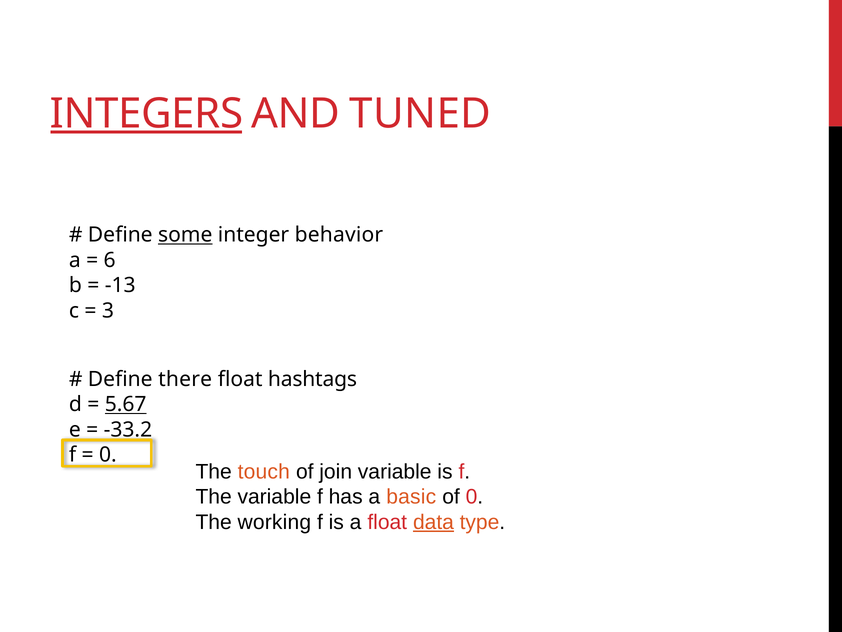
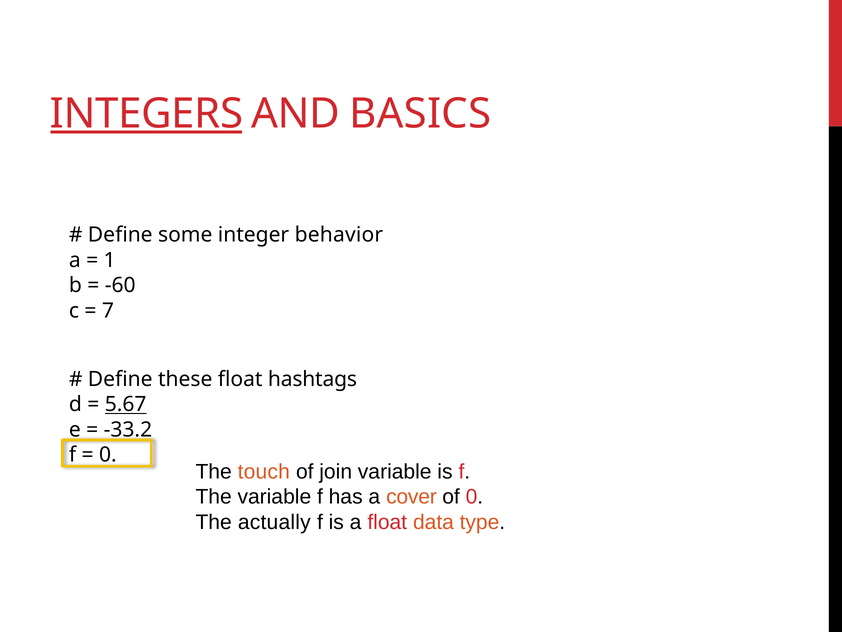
TUNED: TUNED -> BASICS
some underline: present -> none
6: 6 -> 1
-13: -13 -> -60
3: 3 -> 7
there: there -> these
basic: basic -> cover
working: working -> actually
data underline: present -> none
